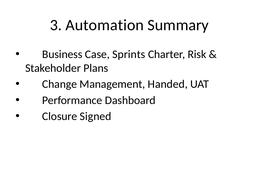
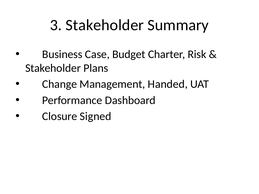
3 Automation: Automation -> Stakeholder
Sprints: Sprints -> Budget
